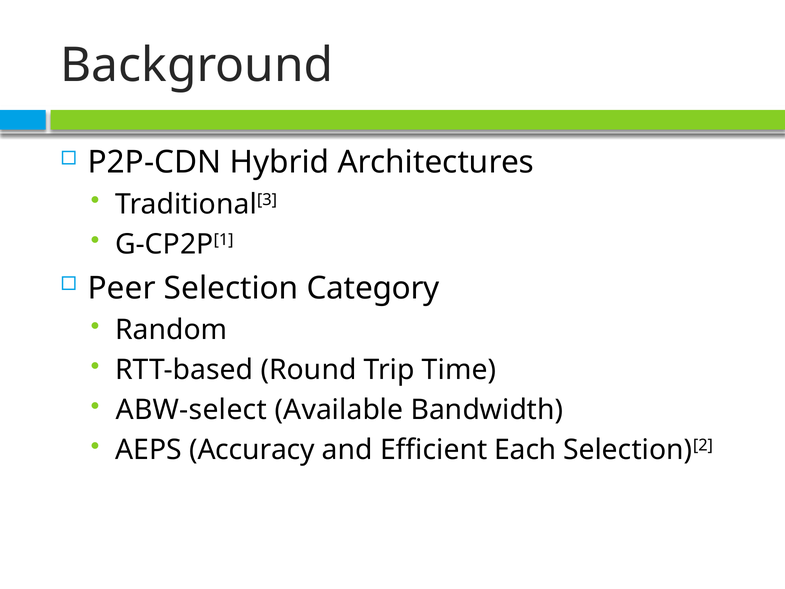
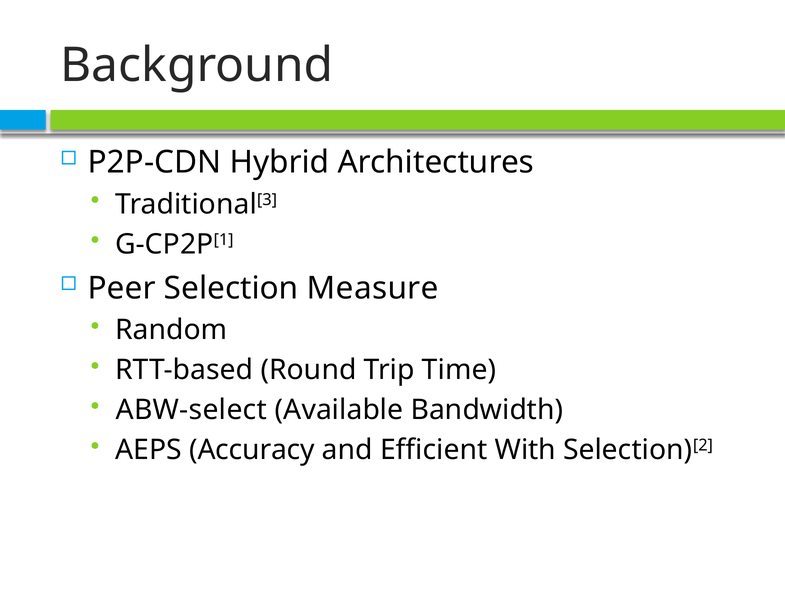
Category: Category -> Measure
Each: Each -> With
